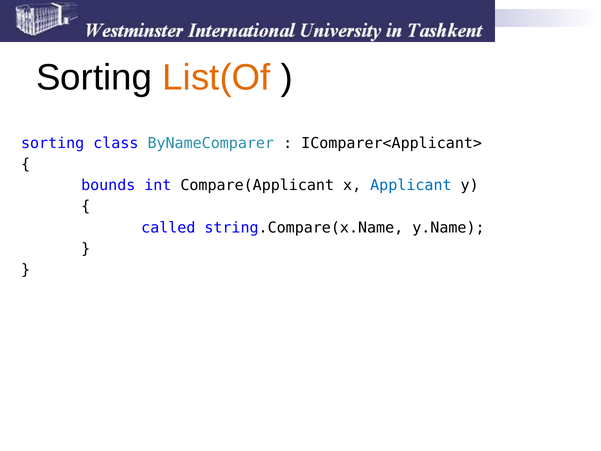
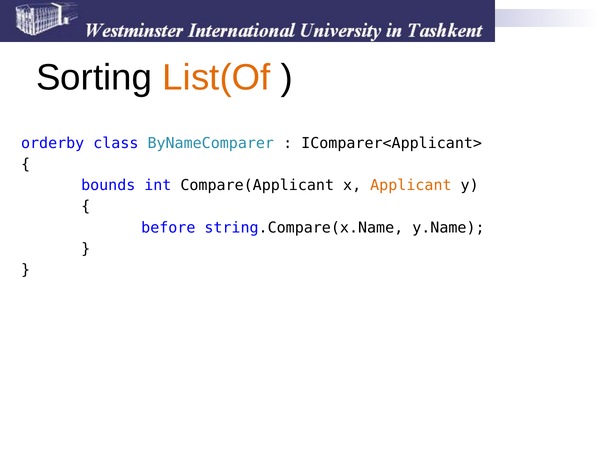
sorting at (53, 143): sorting -> orderby
Applicant colour: blue -> orange
called: called -> before
